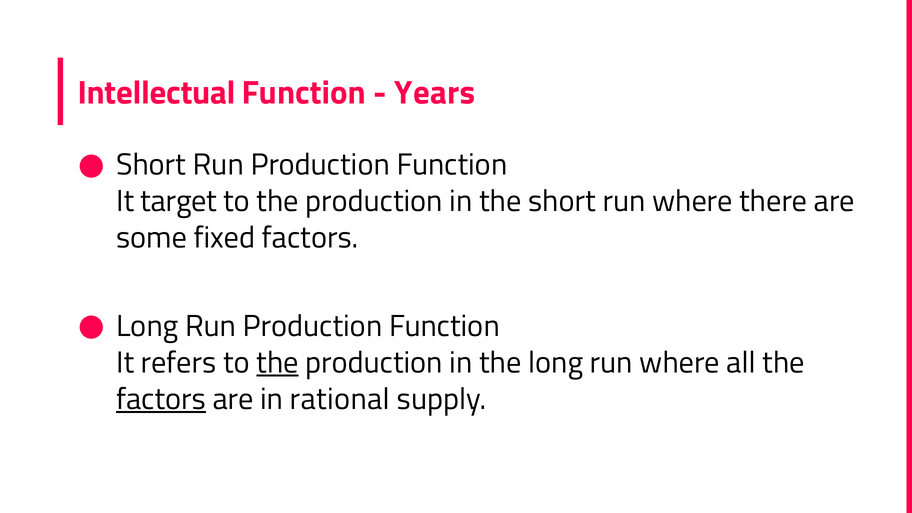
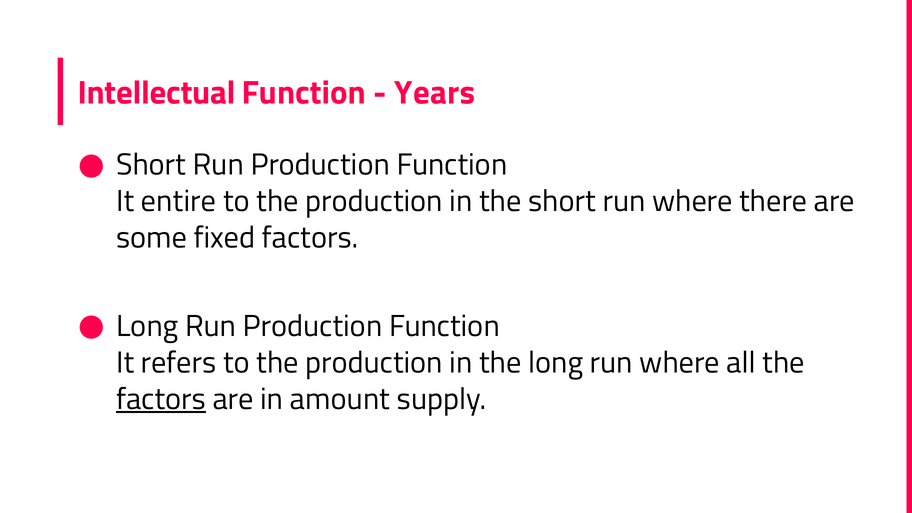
target: target -> entire
the at (278, 363) underline: present -> none
rational: rational -> amount
